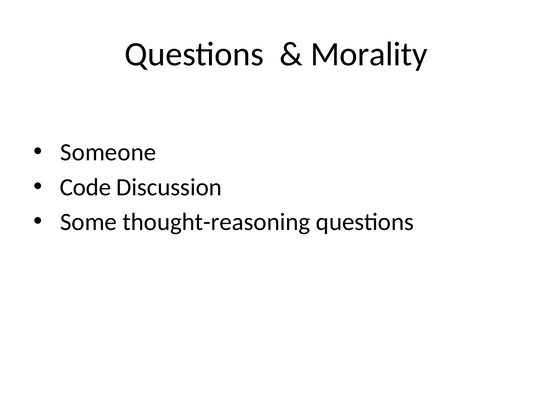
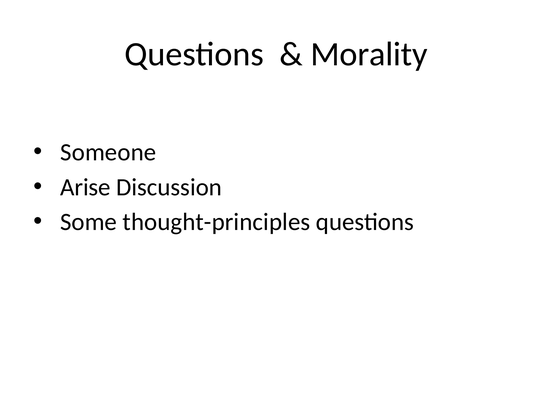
Code: Code -> Arise
thought-reasoning: thought-reasoning -> thought-principles
